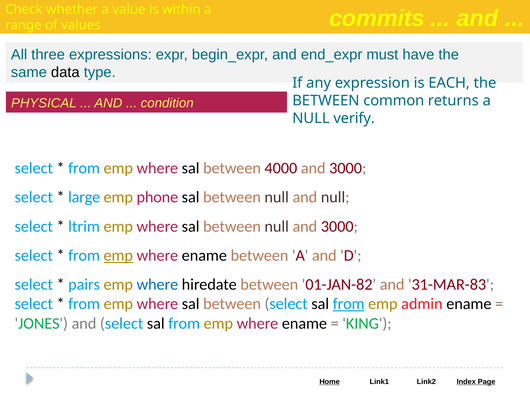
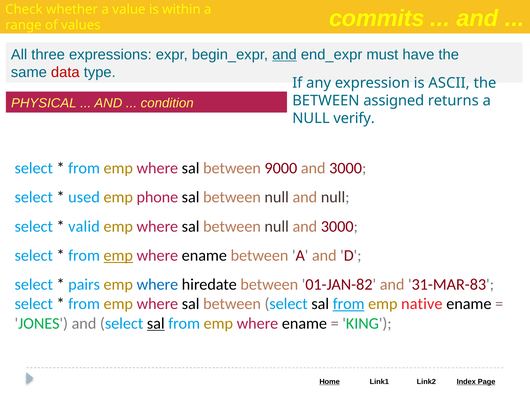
and at (284, 55) underline: none -> present
data colour: black -> red
EACH: EACH -> ASCII
common: common -> assigned
4000: 4000 -> 9000
large: large -> used
ltrim: ltrim -> valid
admin: admin -> native
sal at (156, 324) underline: none -> present
